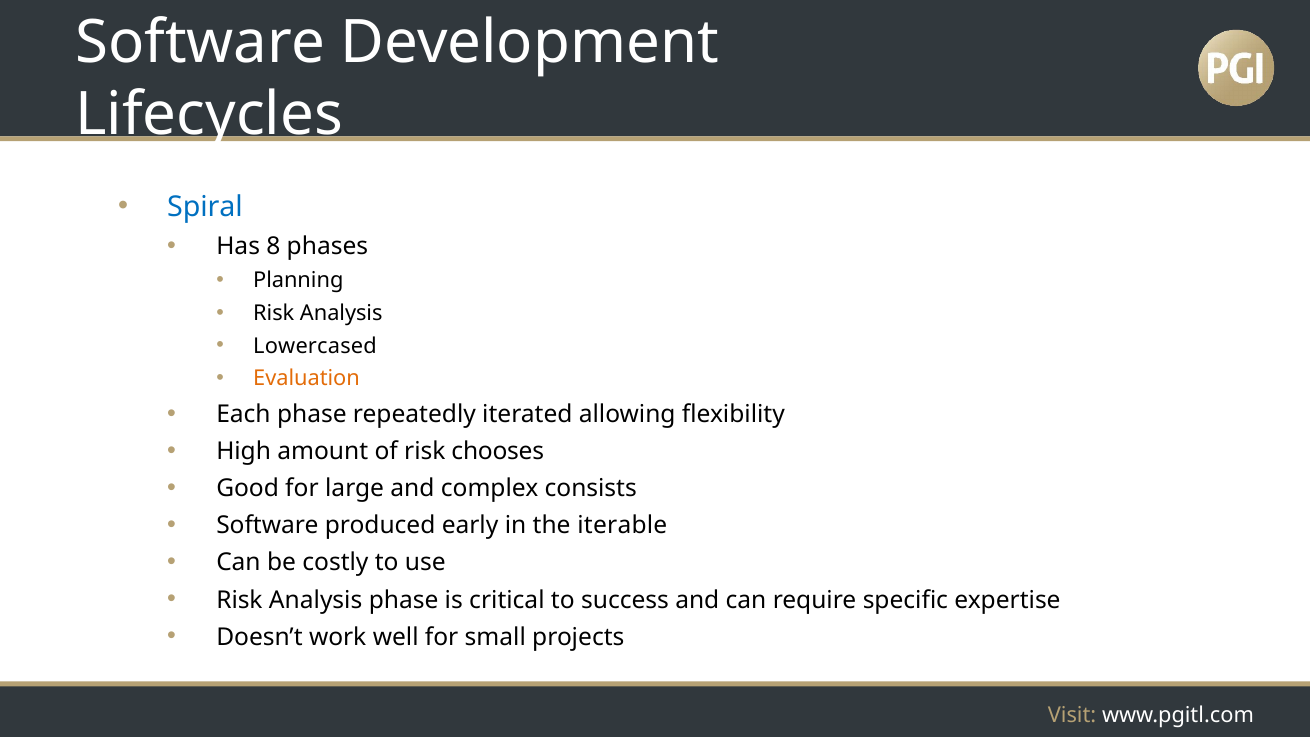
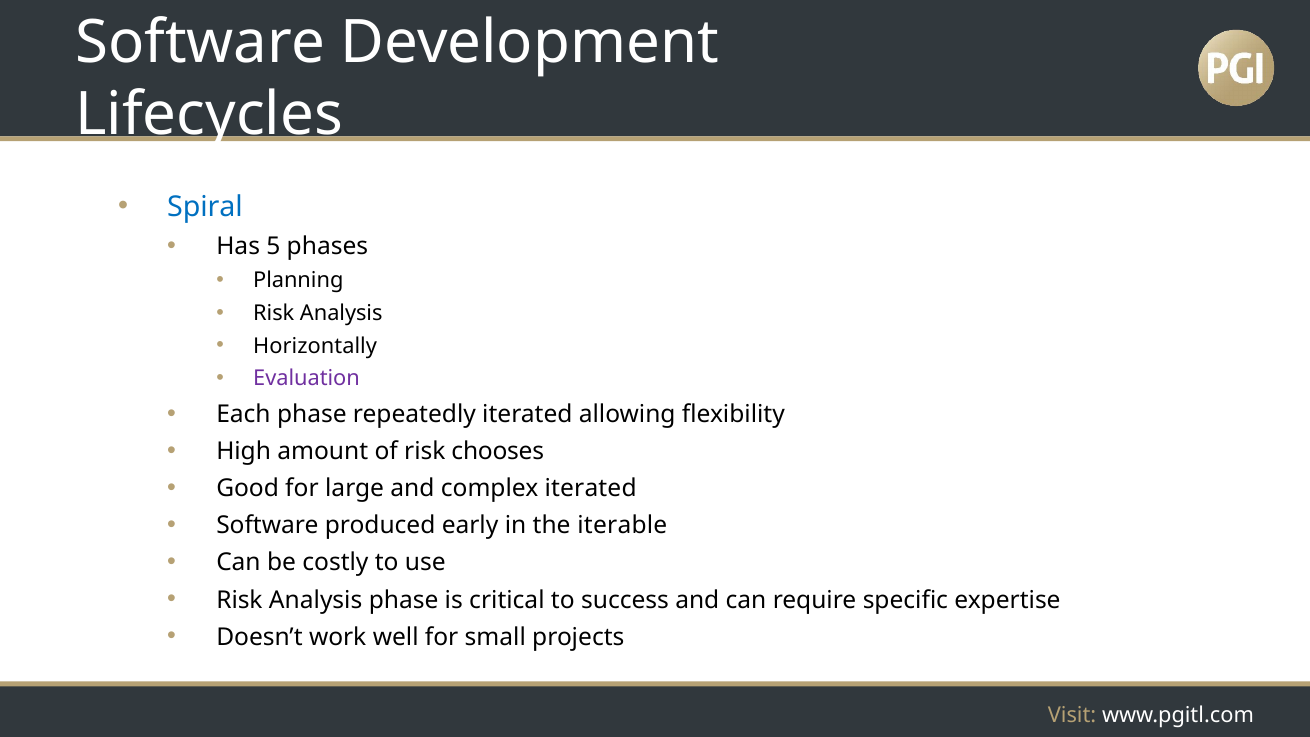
8: 8 -> 5
Lowercased: Lowercased -> Horizontally
Evaluation colour: orange -> purple
complex consists: consists -> iterated
